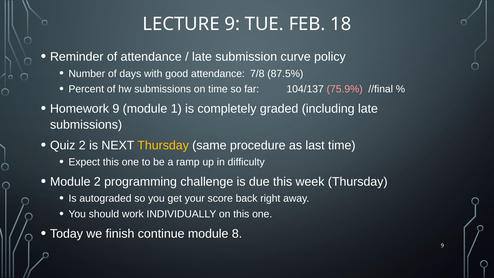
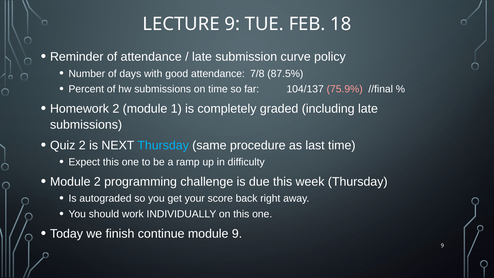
Homework 9: 9 -> 2
Thursday at (163, 145) colour: yellow -> light blue
module 8: 8 -> 9
